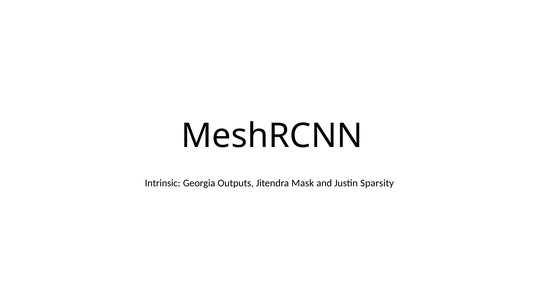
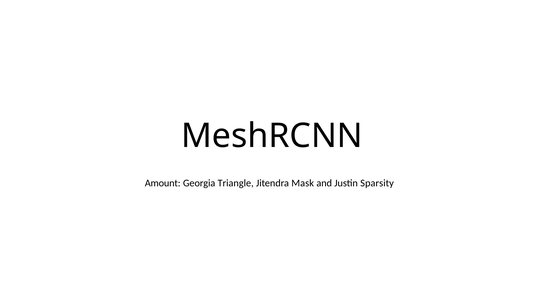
Intrinsic: Intrinsic -> Amount
Outputs: Outputs -> Triangle
